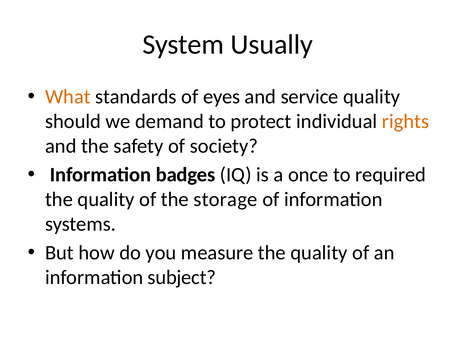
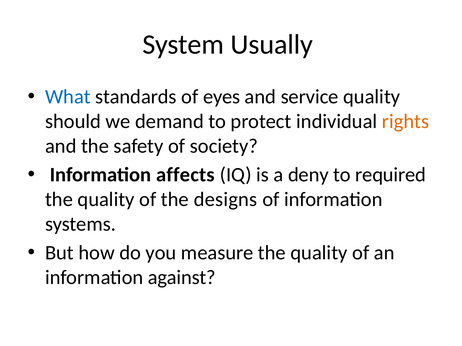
What colour: orange -> blue
badges: badges -> affects
once: once -> deny
storage: storage -> designs
subject: subject -> against
